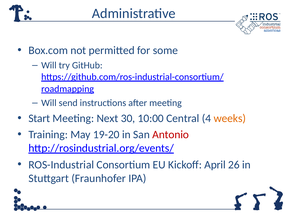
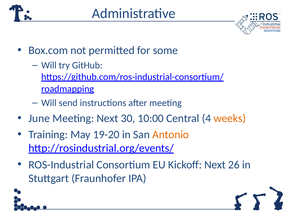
Start: Start -> June
Antonio colour: red -> orange
Kickoff April: April -> Next
